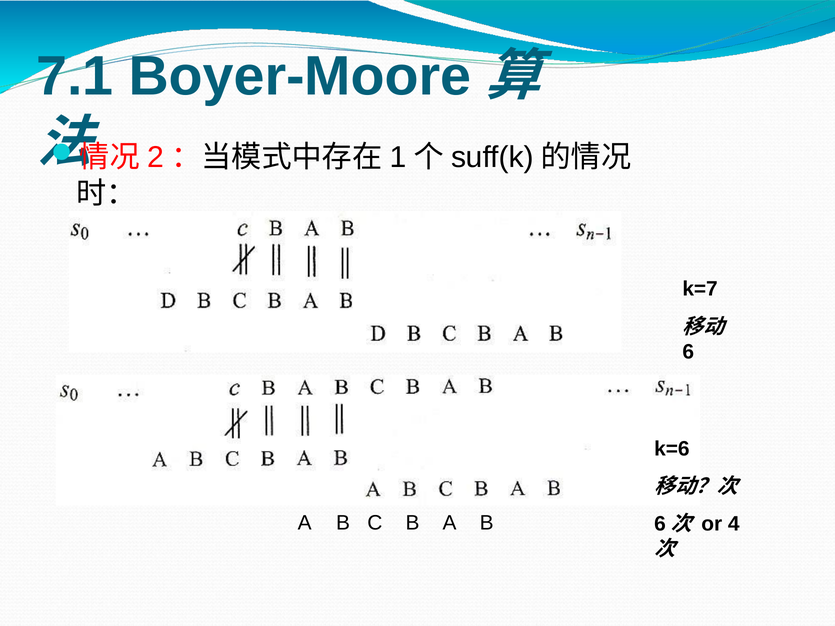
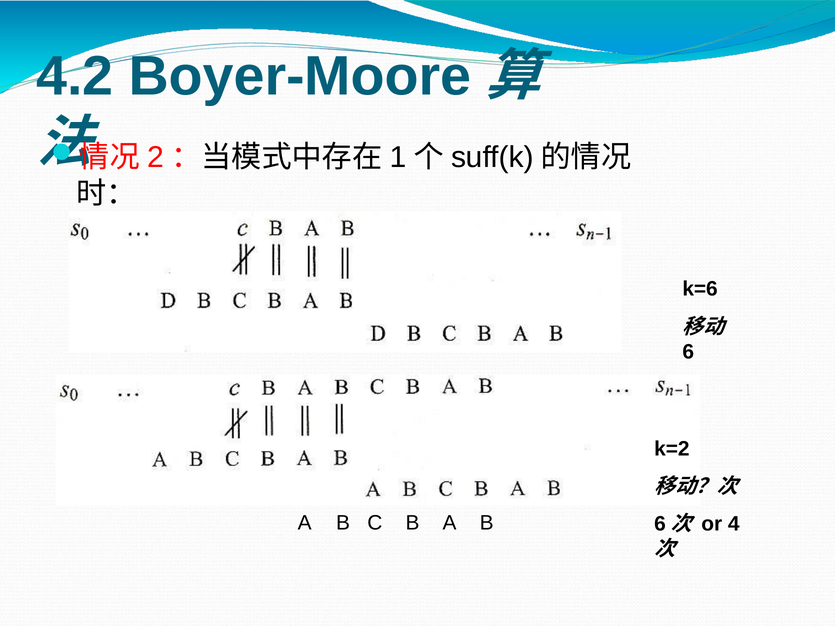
7.1: 7.1 -> 4.2
k=7: k=7 -> k=6
k=6: k=6 -> k=2
